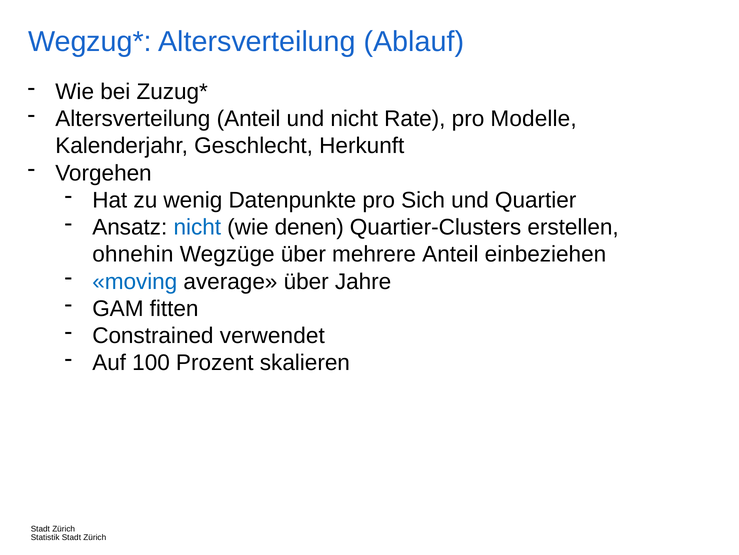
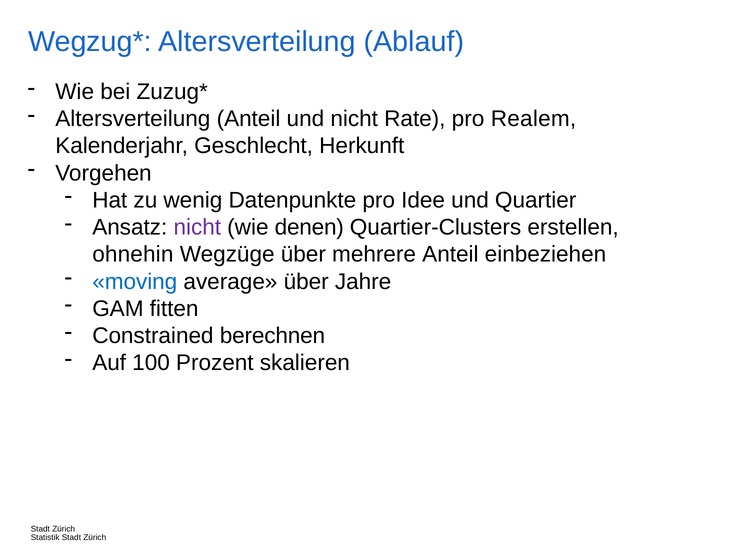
Modelle: Modelle -> Realem
Sich: Sich -> Idee
nicht at (197, 227) colour: blue -> purple
verwendet: verwendet -> berechnen
